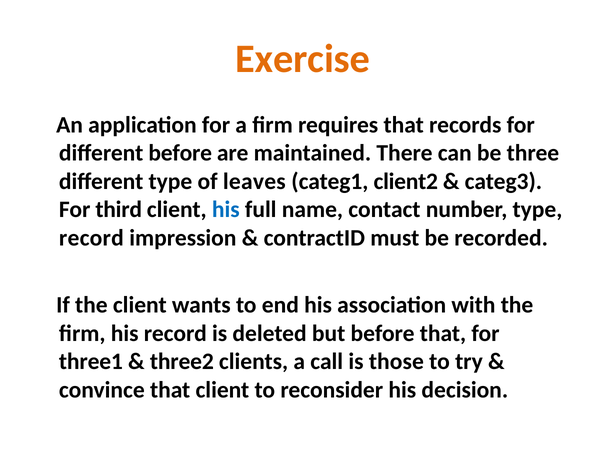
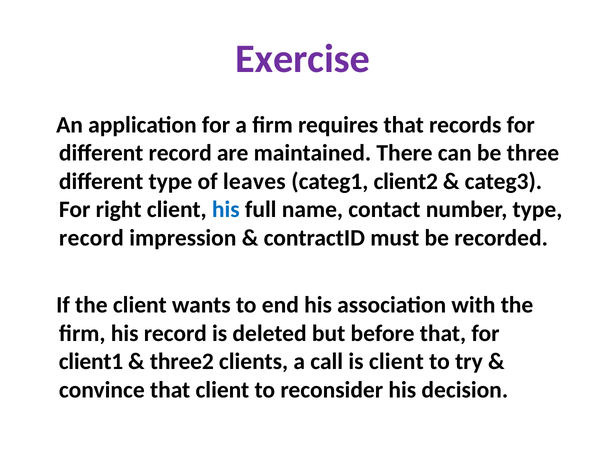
Exercise colour: orange -> purple
different before: before -> record
third: third -> right
three1: three1 -> client1
is those: those -> client
